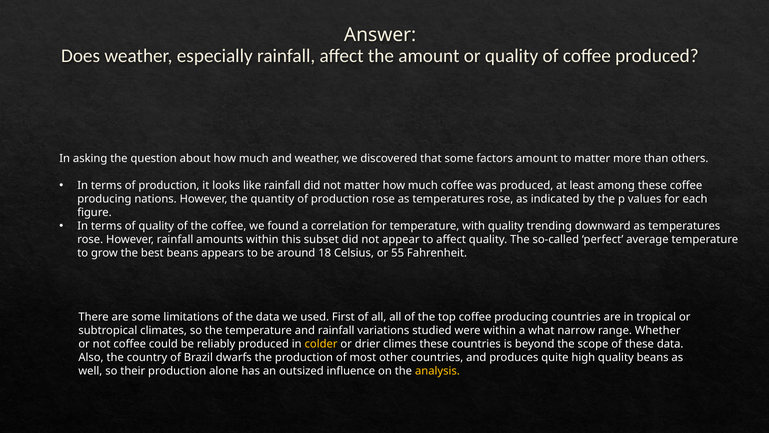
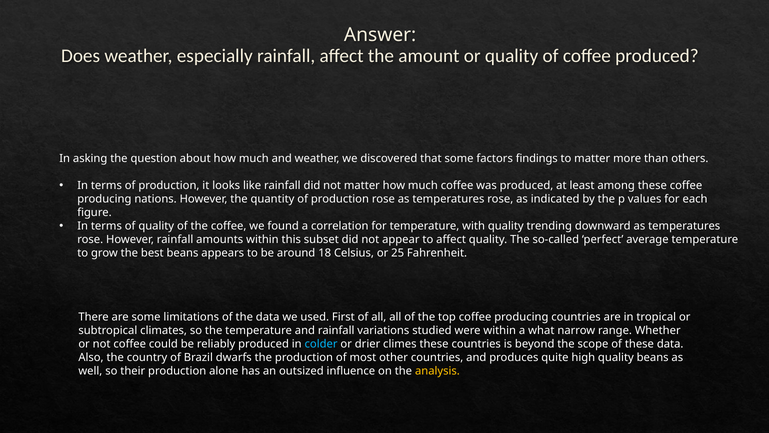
factors amount: amount -> findings
55: 55 -> 25
colder colour: yellow -> light blue
